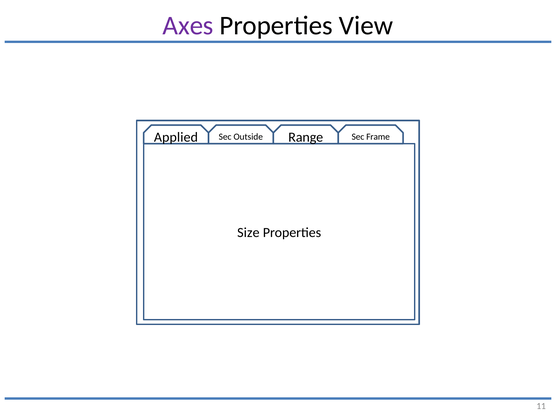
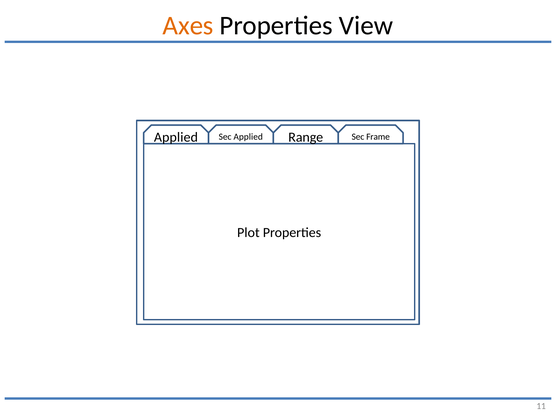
Axes colour: purple -> orange
Sec Outside: Outside -> Applied
Size: Size -> Plot
